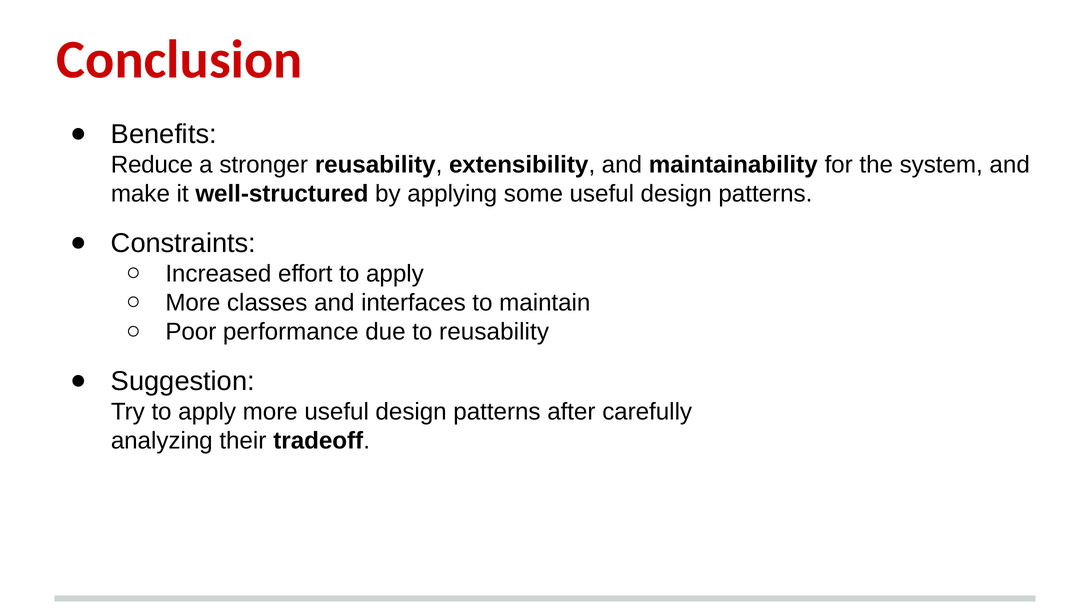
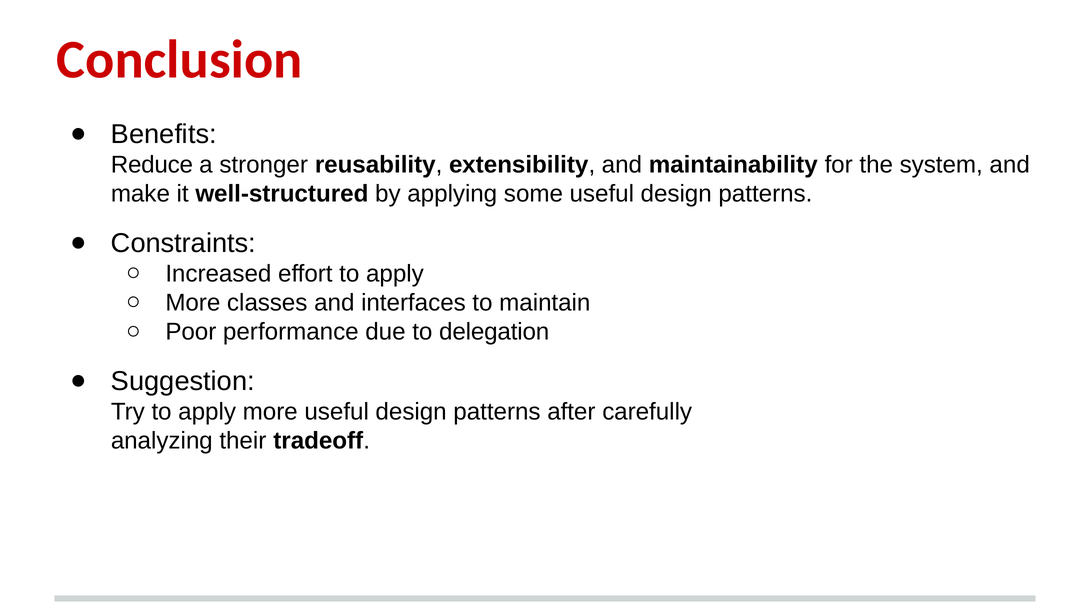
to reusability: reusability -> delegation
